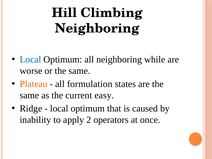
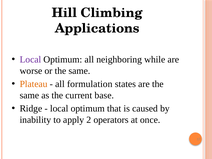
Neighboring at (97, 28): Neighboring -> Applications
Local at (30, 59) colour: blue -> purple
easy: easy -> base
